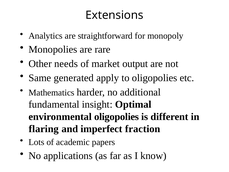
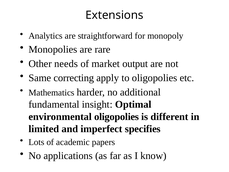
generated: generated -> correcting
flaring: flaring -> limited
fraction: fraction -> specifies
